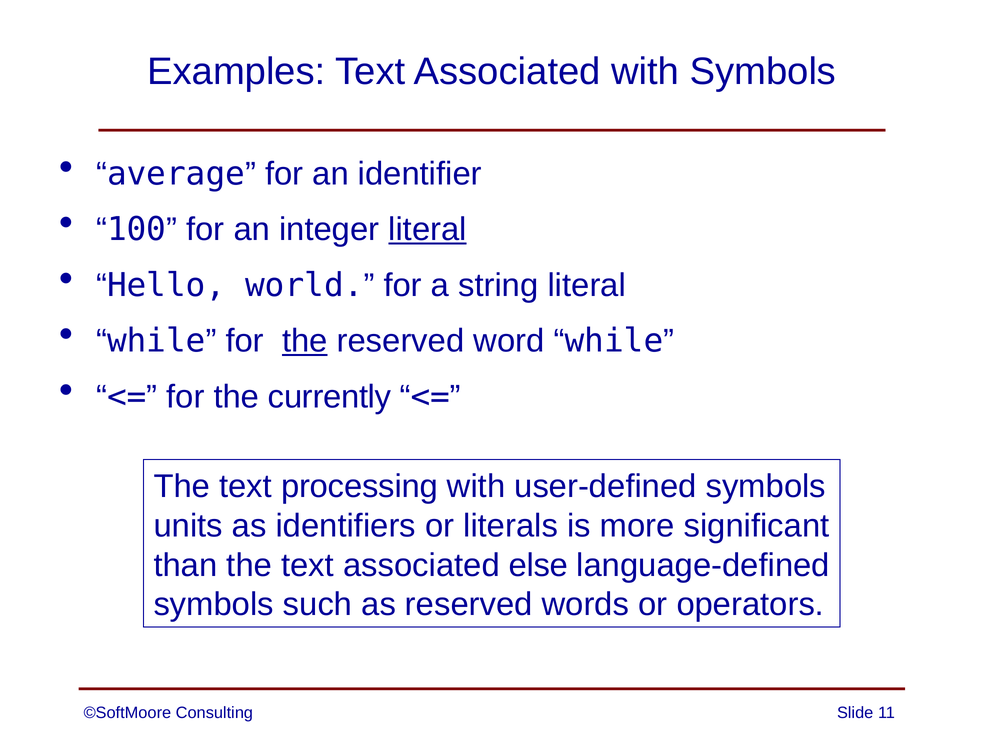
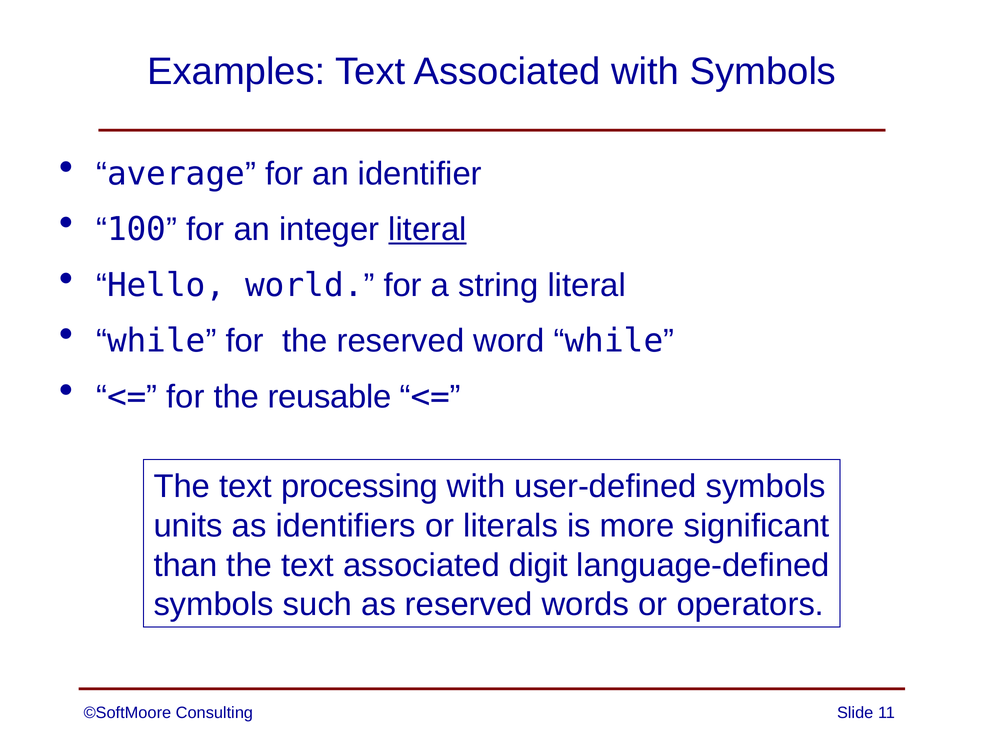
the at (305, 341) underline: present -> none
currently: currently -> reusable
else: else -> digit
